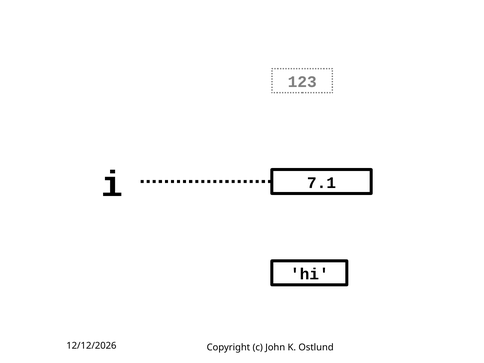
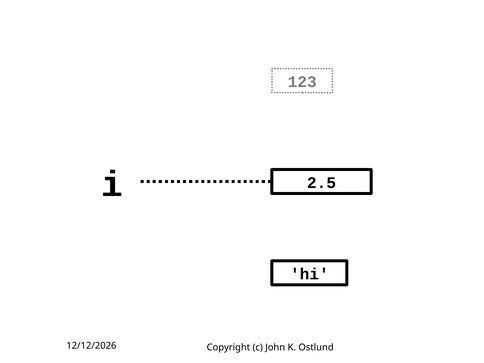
7.1: 7.1 -> 2.5
